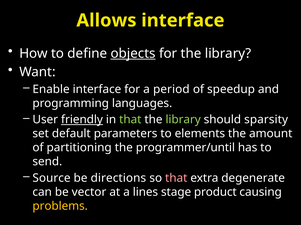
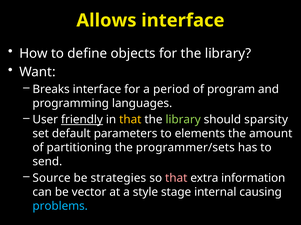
objects underline: present -> none
Enable: Enable -> Breaks
speedup: speedup -> program
that at (130, 120) colour: light green -> yellow
programmer/until: programmer/until -> programmer/sets
directions: directions -> strategies
degenerate: degenerate -> information
lines: lines -> style
product: product -> internal
problems colour: yellow -> light blue
